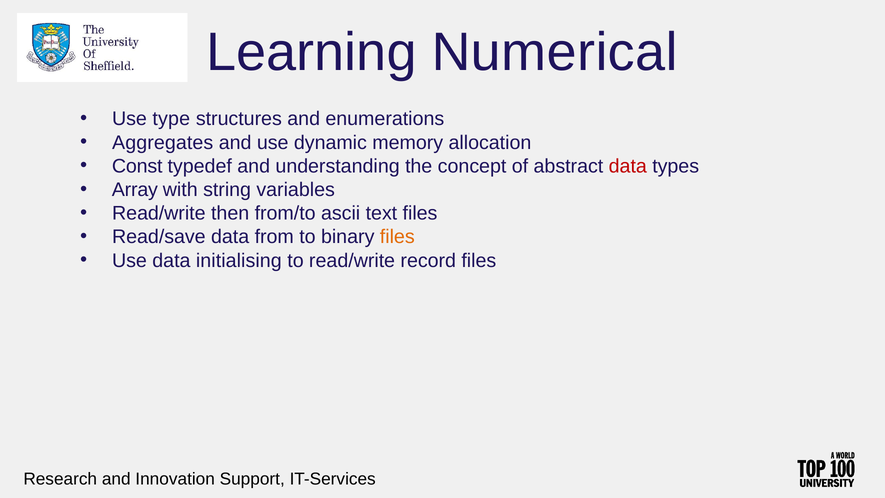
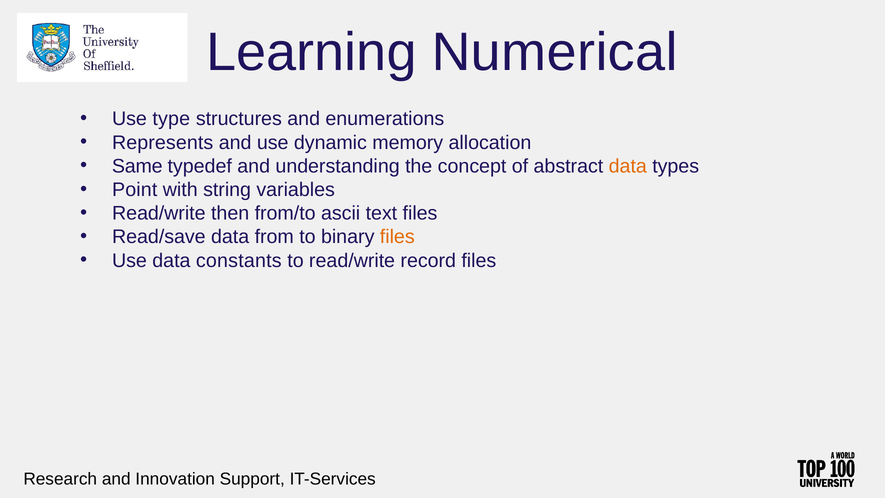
Aggregates: Aggregates -> Represents
Const: Const -> Same
data at (628, 166) colour: red -> orange
Array: Array -> Point
initialising: initialising -> constants
